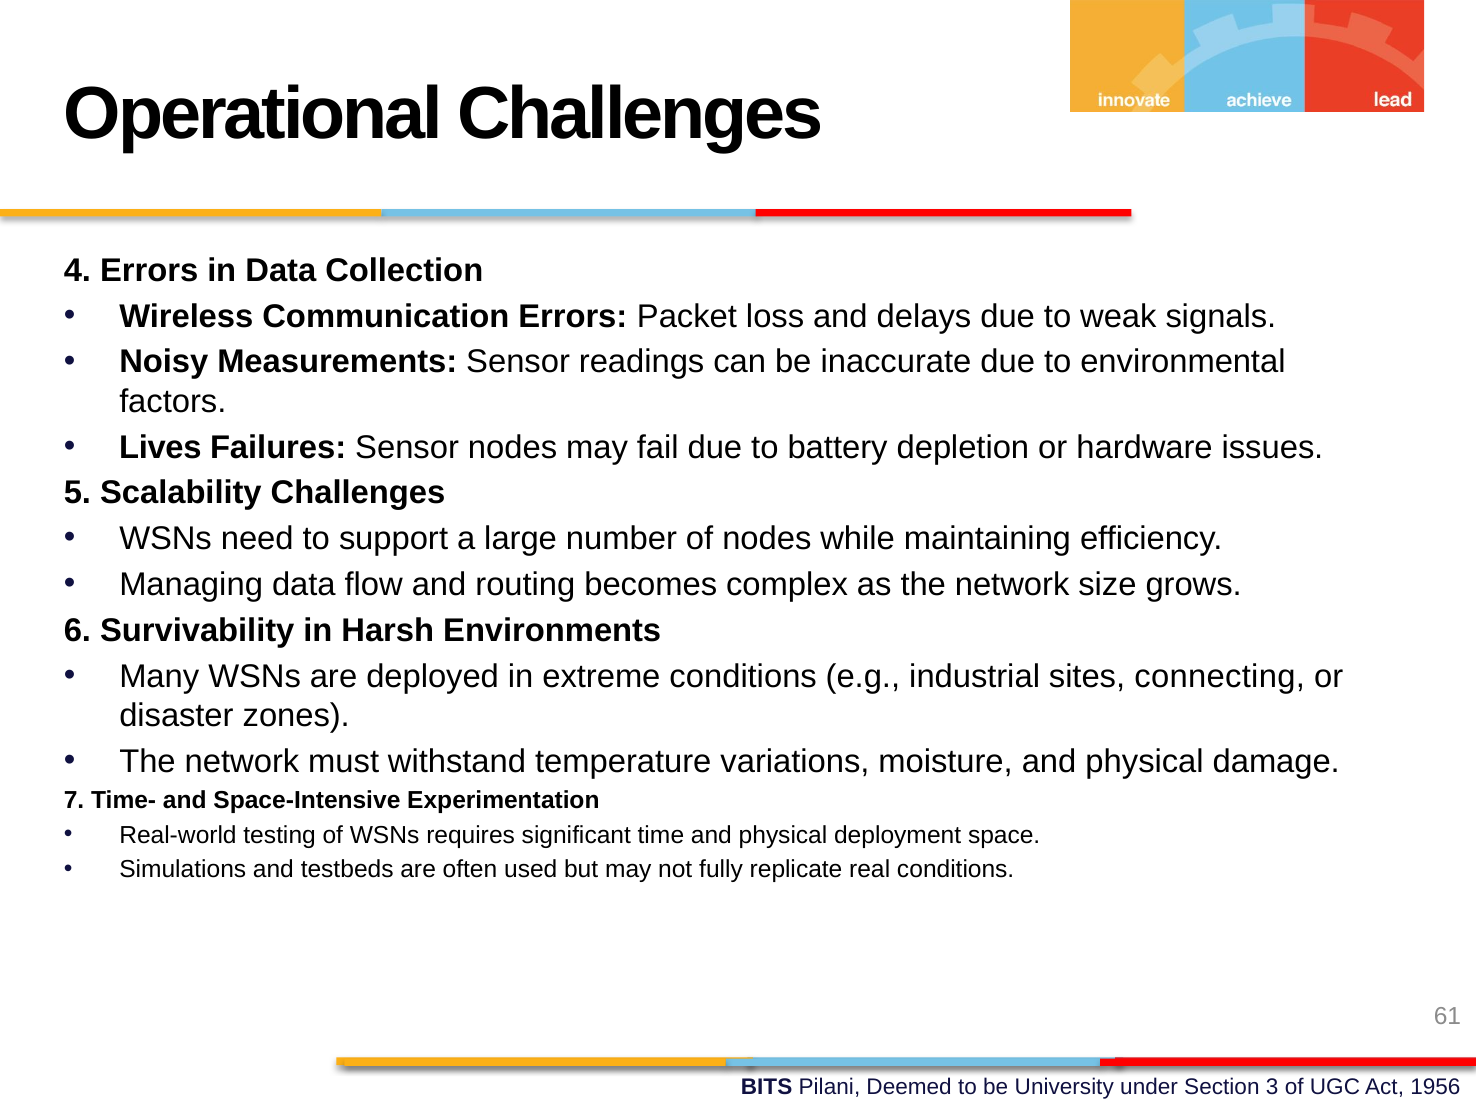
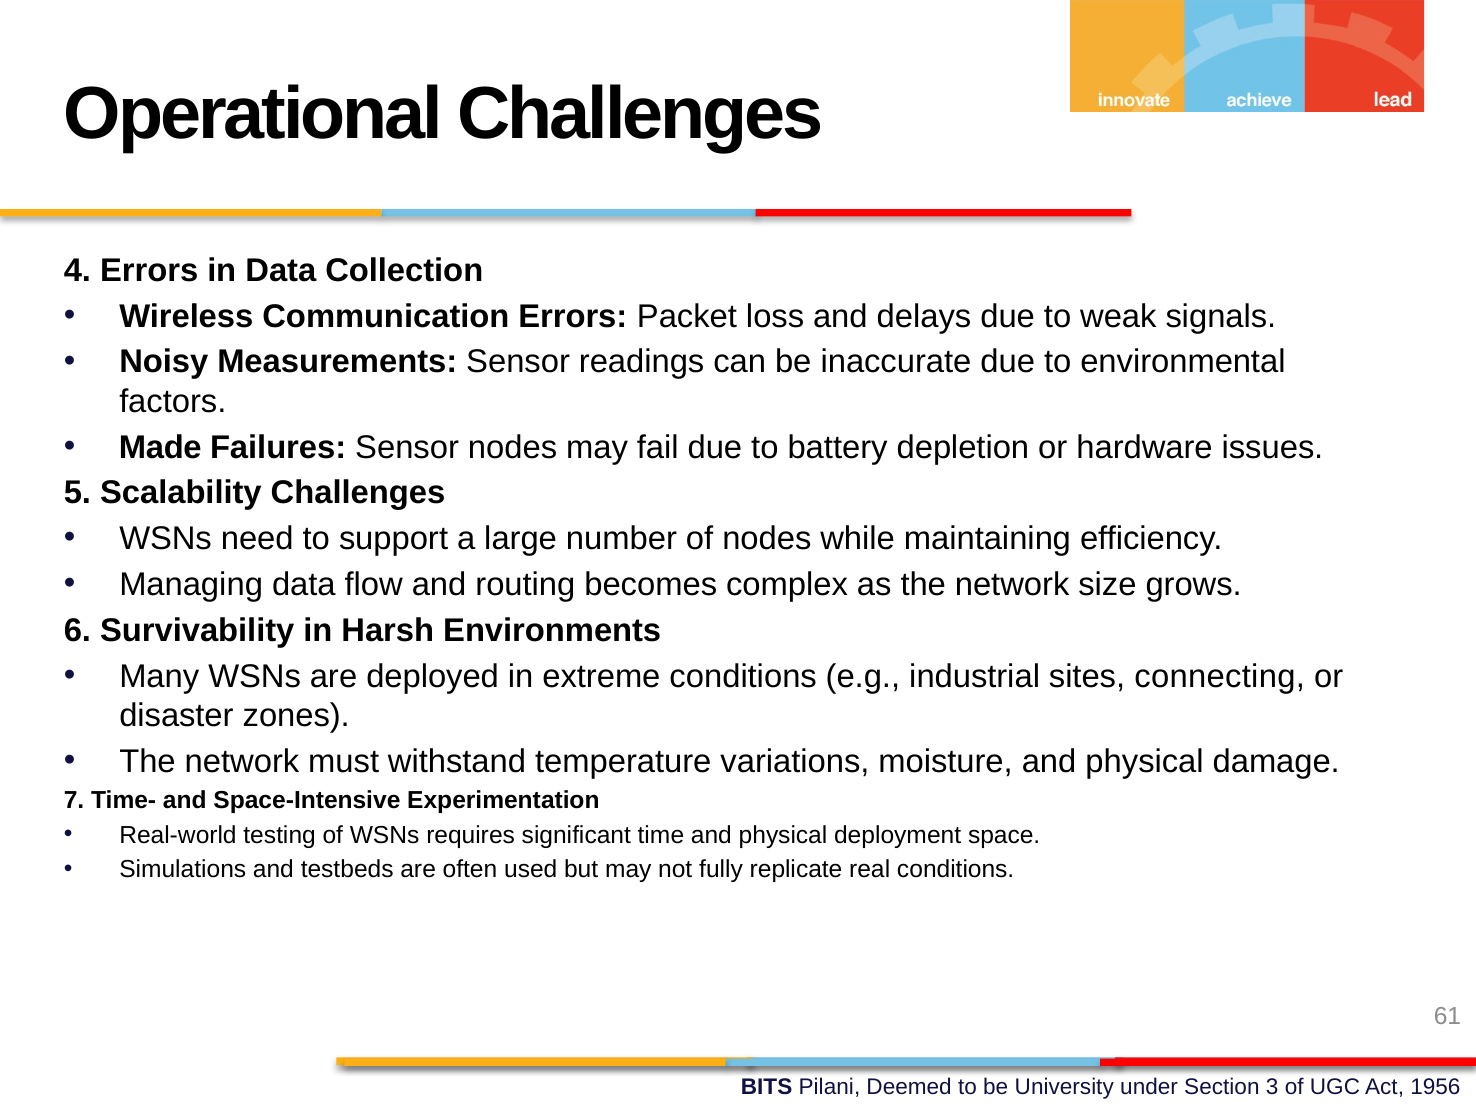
Lives: Lives -> Made
